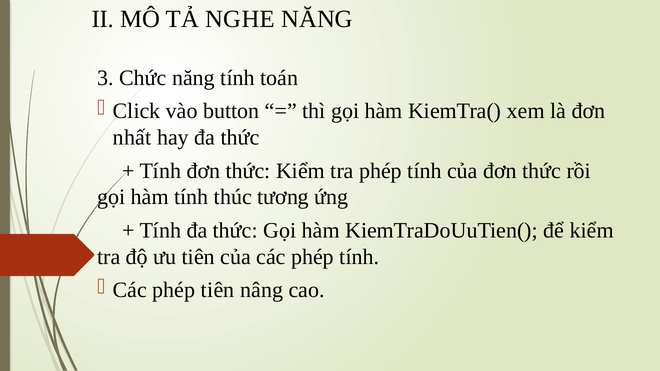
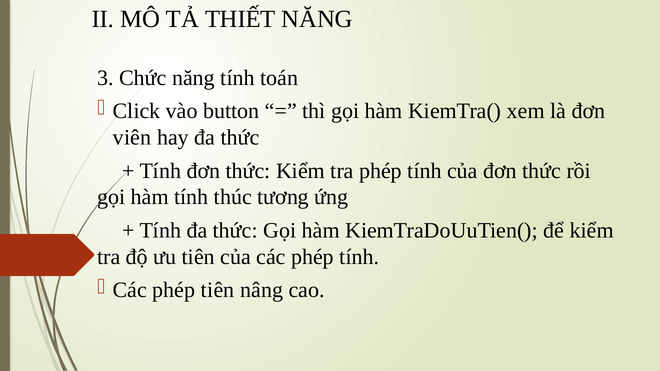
NGHE: NGHE -> THIẾT
nhất: nhất -> viên
